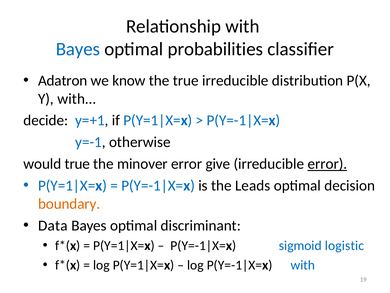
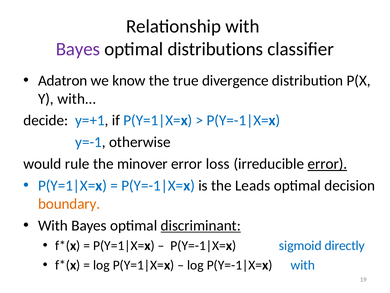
Bayes at (78, 49) colour: blue -> purple
probabilities: probabilities -> distributions
true irreducible: irreducible -> divergence
would true: true -> rule
give: give -> loss
Data at (53, 225): Data -> With
discriminant underline: none -> present
logistic: logistic -> directly
